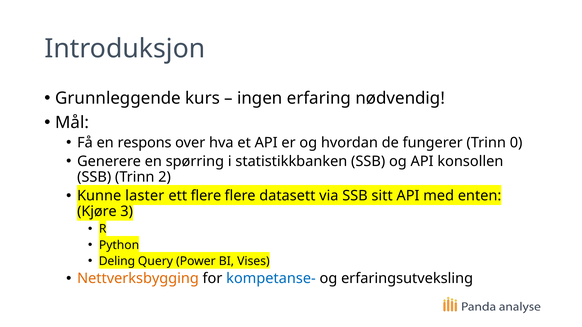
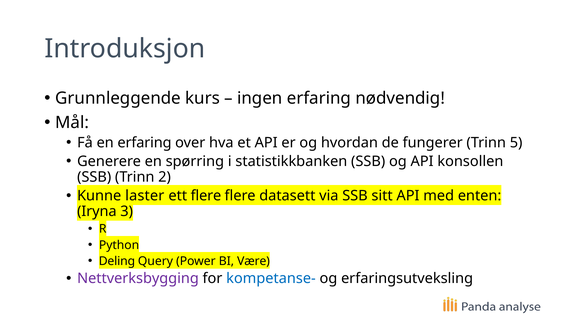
en respons: respons -> erfaring
0: 0 -> 5
Kjøre: Kjøre -> Iryna
Vises: Vises -> Være
Nettverksbygging colour: orange -> purple
